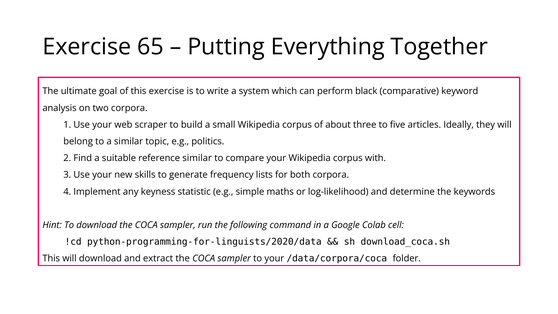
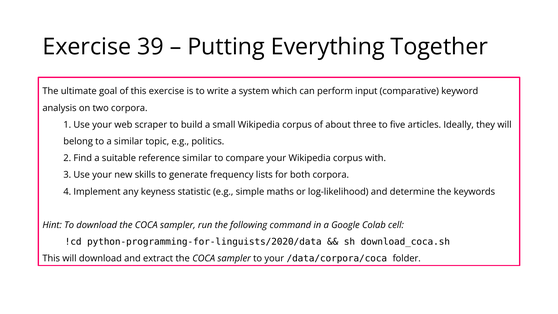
65: 65 -> 39
black: black -> input
